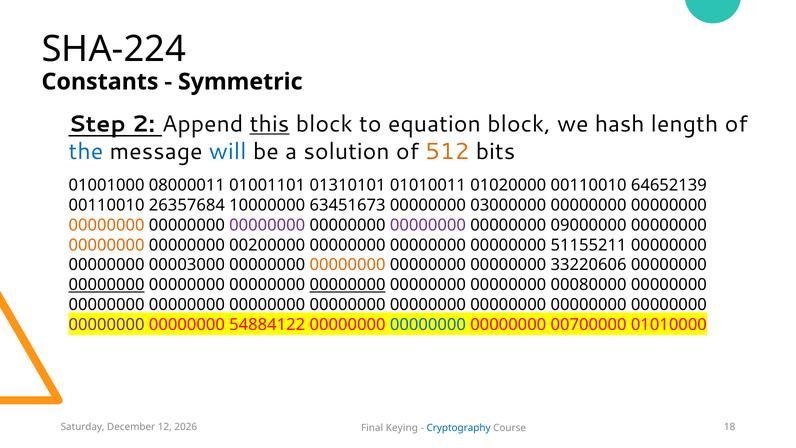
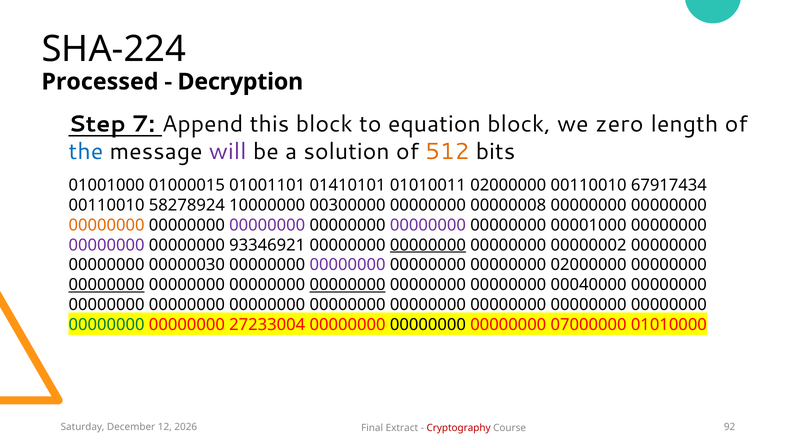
Constants: Constants -> Processed
Symmetric: Symmetric -> Decryption
2: 2 -> 7
this underline: present -> none
hash: hash -> zero
will colour: blue -> purple
08000011: 08000011 -> 01000015
01310101: 01310101 -> 01410101
01010011 01020000: 01020000 -> 02000000
64652139: 64652139 -> 67917434
26357684: 26357684 -> 58278924
63451673: 63451673 -> 00300000
03000000: 03000000 -> 00000008
09000000: 09000000 -> 00001000
00000000 at (107, 245) colour: orange -> purple
00200000: 00200000 -> 93346921
00000000 at (428, 245) underline: none -> present
51155211: 51155211 -> 00000002
00003000: 00003000 -> 00000030
00000000 at (348, 265) colour: orange -> purple
00000000 33220606: 33220606 -> 02000000
00080000: 00080000 -> 00040000
00000000 at (107, 325) colour: purple -> green
54884122: 54884122 -> 27233004
00000000 at (428, 325) colour: blue -> black
00700000: 00700000 -> 07000000
Keying: Keying -> Extract
Cryptography colour: blue -> red
18: 18 -> 92
